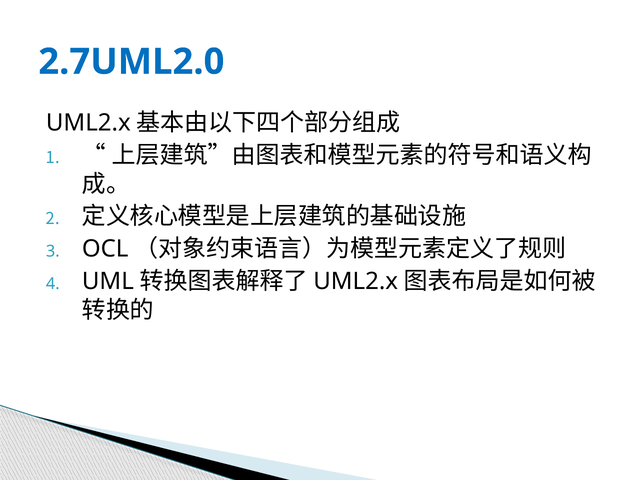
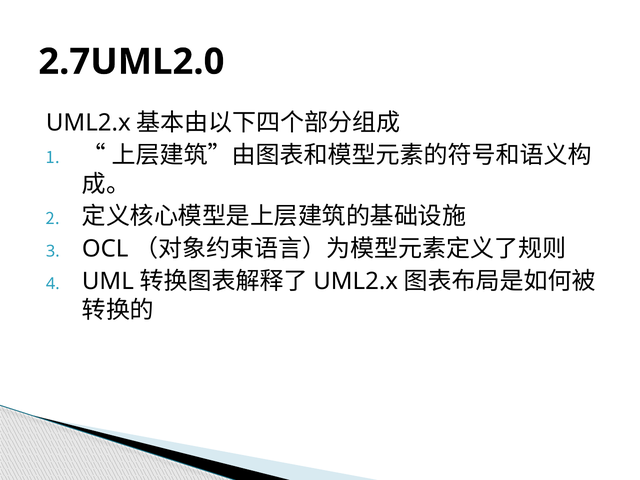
2.7UML2.0 colour: blue -> black
